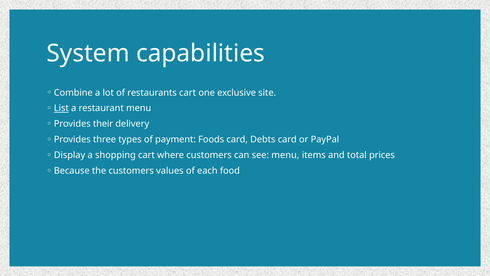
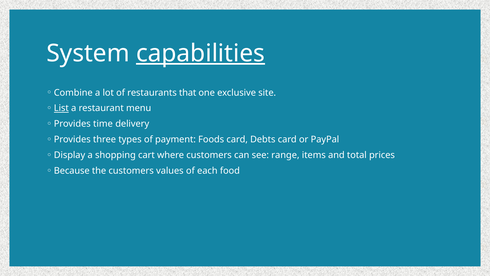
capabilities underline: none -> present
restaurants cart: cart -> that
their: their -> time
see menu: menu -> range
